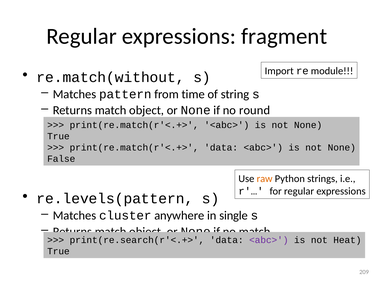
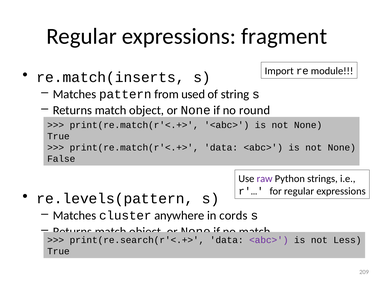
re.match(without: re.match(without -> re.match(inserts
time: time -> used
raw colour: orange -> purple
single: single -> cords
Heat: Heat -> Less
